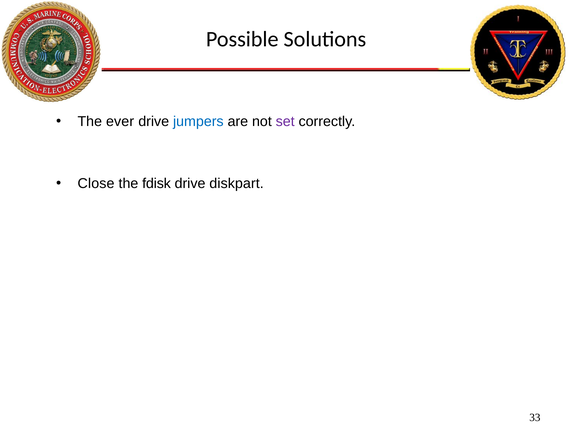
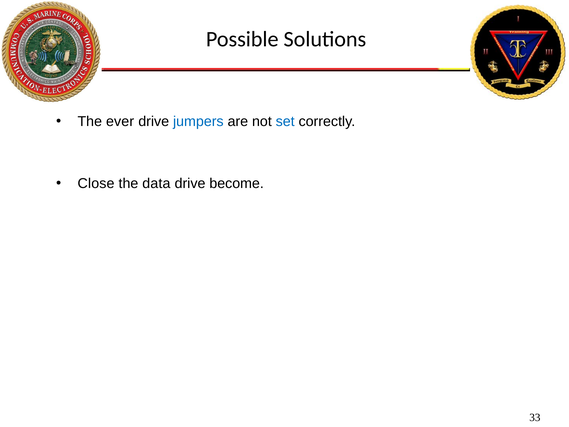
set colour: purple -> blue
fdisk: fdisk -> data
diskpart: diskpart -> become
